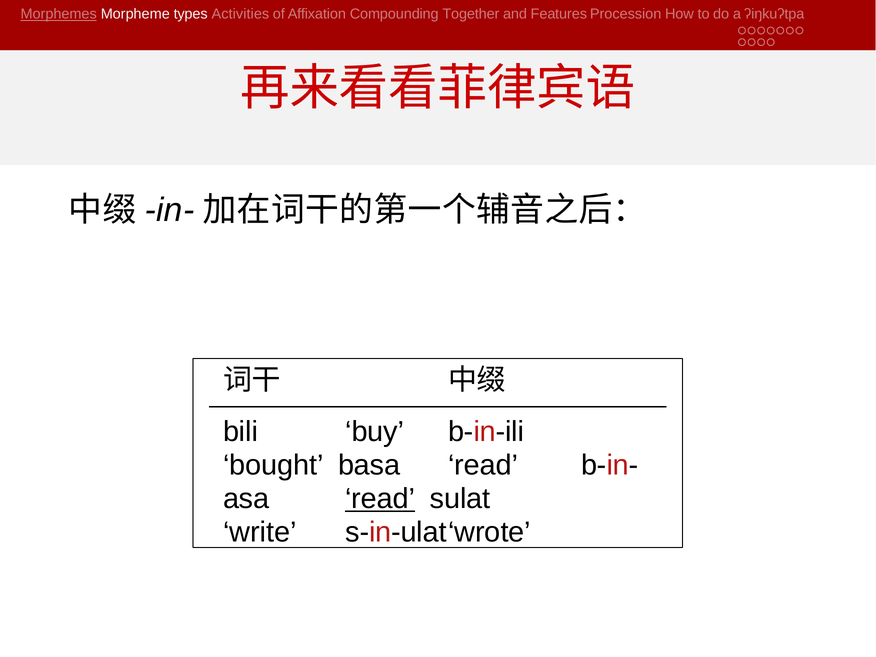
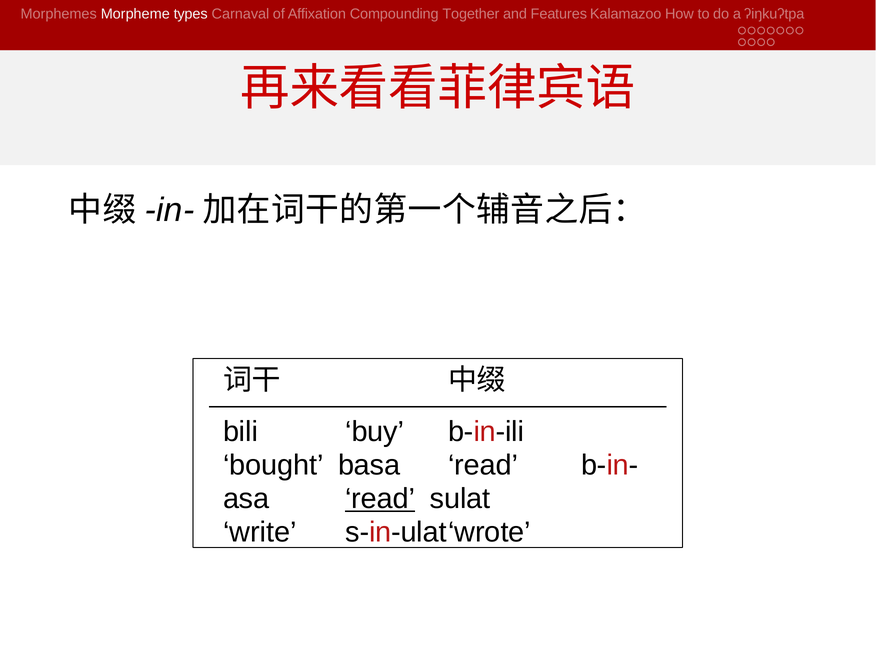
Morphemes underline: present -> none
Activities: Activities -> Carnaval
Procession: Procession -> Kalamazoo
